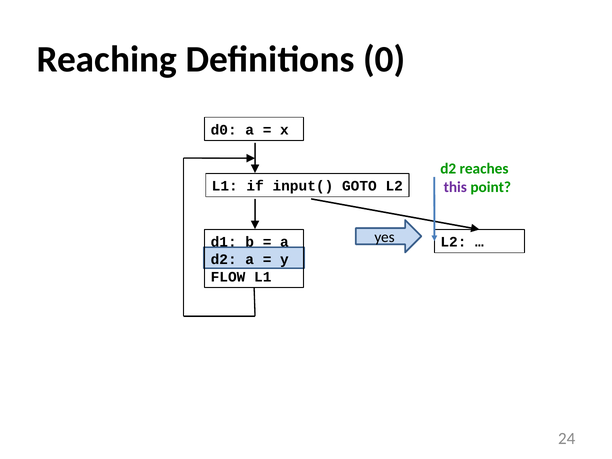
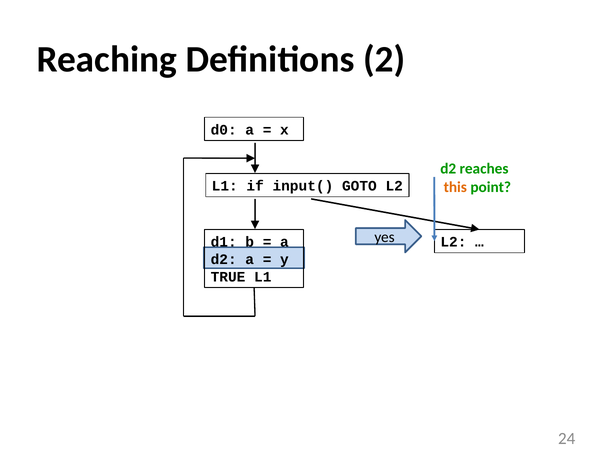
0: 0 -> 2
this colour: purple -> orange
FLOW: FLOW -> TRUE
